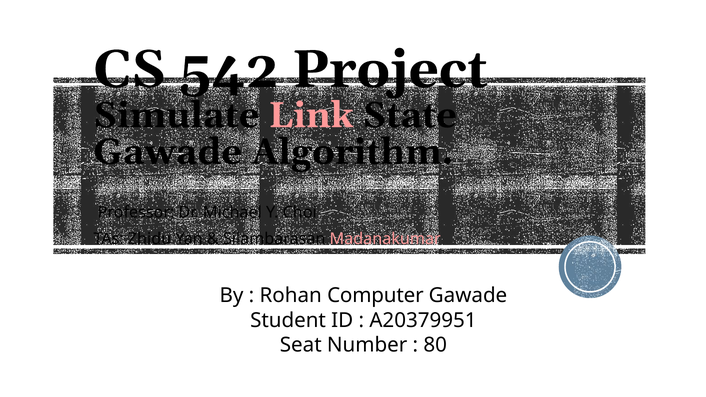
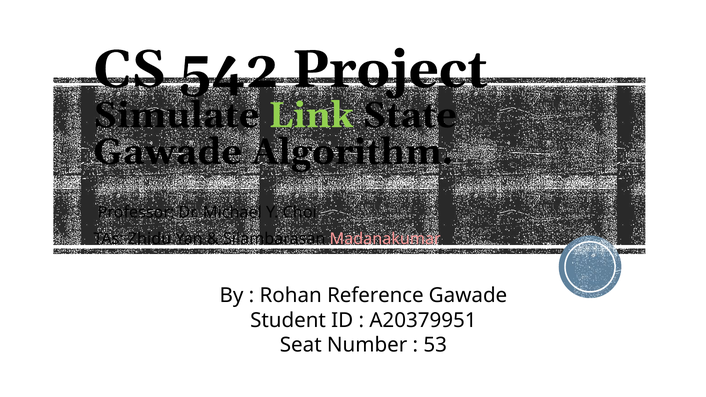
Link colour: pink -> light green
Computer: Computer -> Reference
80: 80 -> 53
